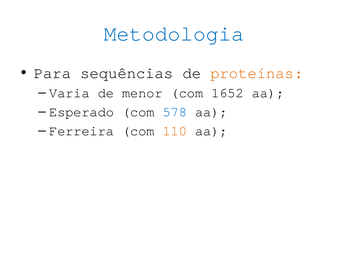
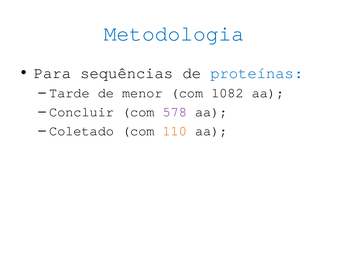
proteínas colour: orange -> blue
Varia: Varia -> Tarde
1652: 1652 -> 1082
Esperado: Esperado -> Concluir
578 colour: blue -> purple
Ferreira: Ferreira -> Coletado
